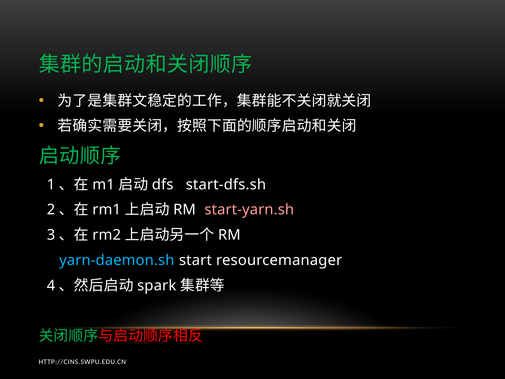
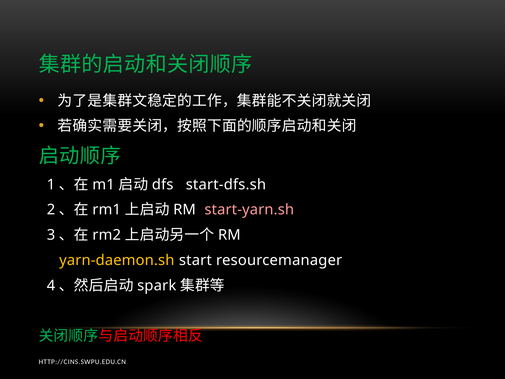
yarn-daemon.sh colour: light blue -> yellow
